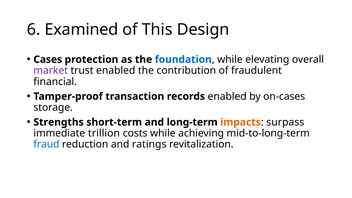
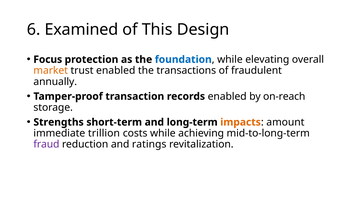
Cases: Cases -> Focus
market colour: purple -> orange
contribution: contribution -> transactions
financial: financial -> annually
on-cases: on-cases -> on-reach
surpass: surpass -> amount
fraud colour: blue -> purple
